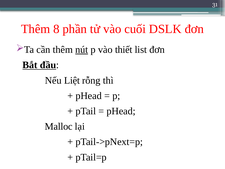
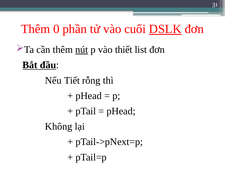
8: 8 -> 0
DSLK underline: none -> present
Liệt: Liệt -> Tiết
Malloc: Malloc -> Không
